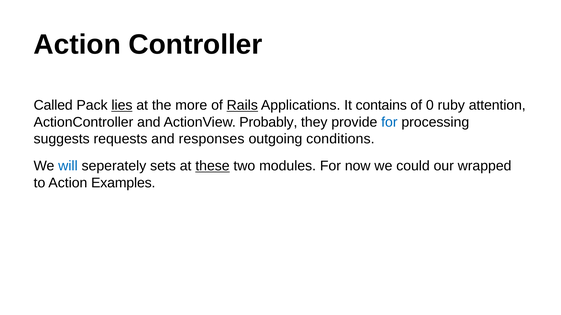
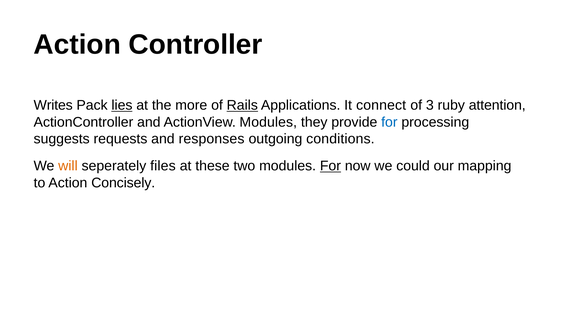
Called: Called -> Writes
contains: contains -> connect
0: 0 -> 3
ActionView Probably: Probably -> Modules
will colour: blue -> orange
sets: sets -> files
these underline: present -> none
For at (330, 166) underline: none -> present
wrapped: wrapped -> mapping
Examples: Examples -> Concisely
